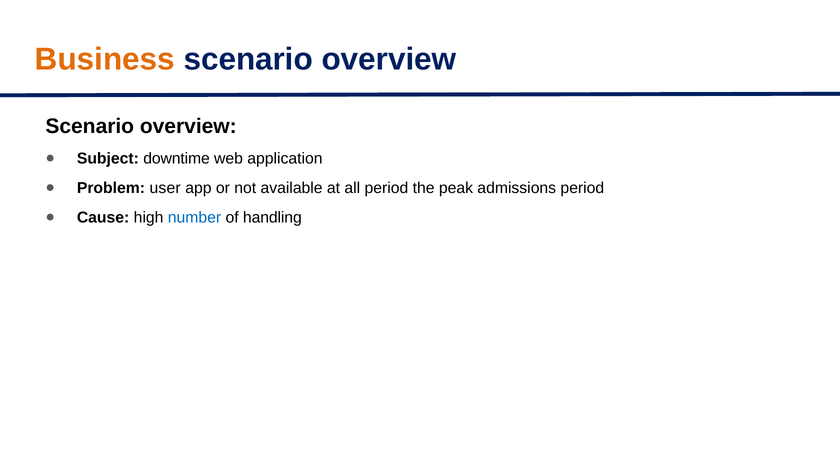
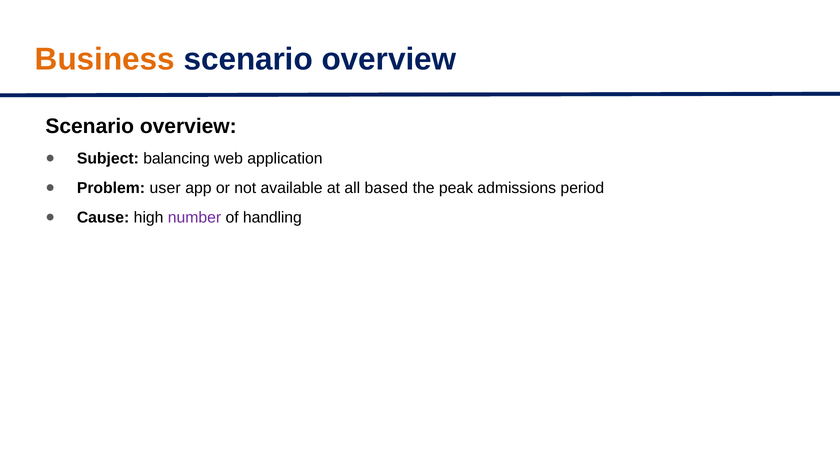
downtime: downtime -> balancing
all period: period -> based
number colour: blue -> purple
